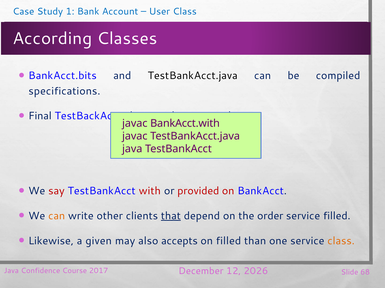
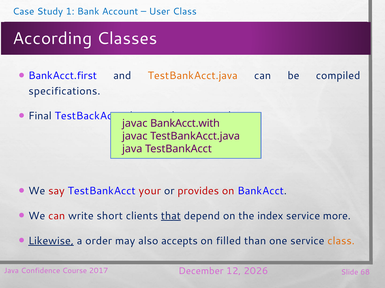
BankAcct.bits: BankAcct.bits -> BankAcct.first
TestBankAcct.java at (193, 76) colour: black -> orange
with: with -> your
provided: provided -> provides
can at (57, 216) colour: orange -> red
other: other -> short
order: order -> index
service filled: filled -> more
Likewise underline: none -> present
given: given -> order
